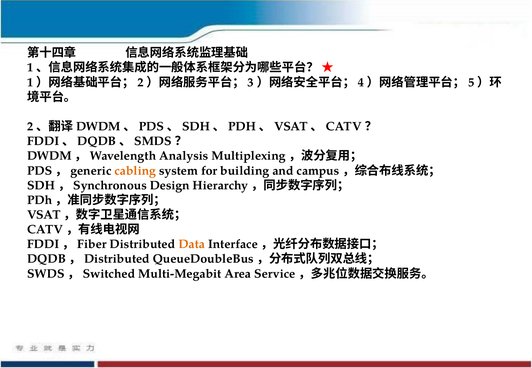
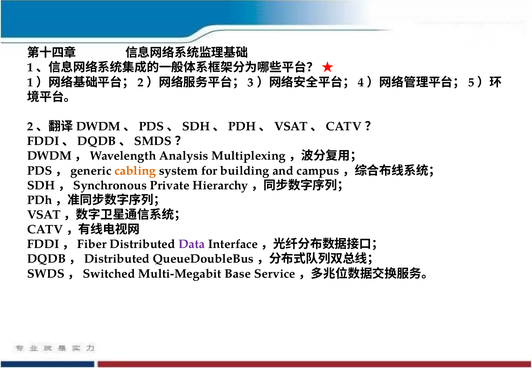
Design: Design -> Private
Data colour: orange -> purple
Area: Area -> Base
